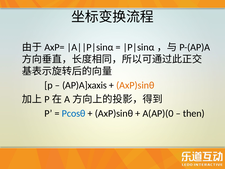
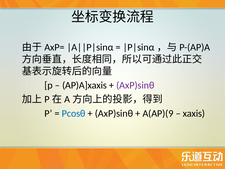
AxP)sinθ at (135, 85) colour: orange -> purple
A(AP)(0: A(AP)(0 -> A(AP)(9
then: then -> xaxis
